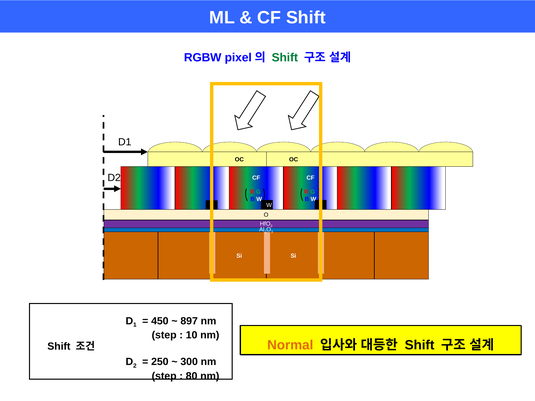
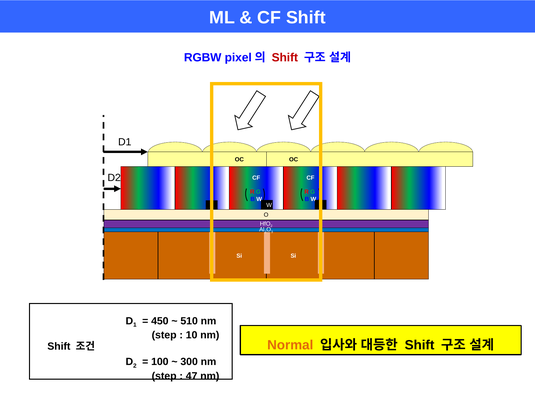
Shift at (285, 58) colour: green -> red
897: 897 -> 510
250: 250 -> 100
80: 80 -> 47
